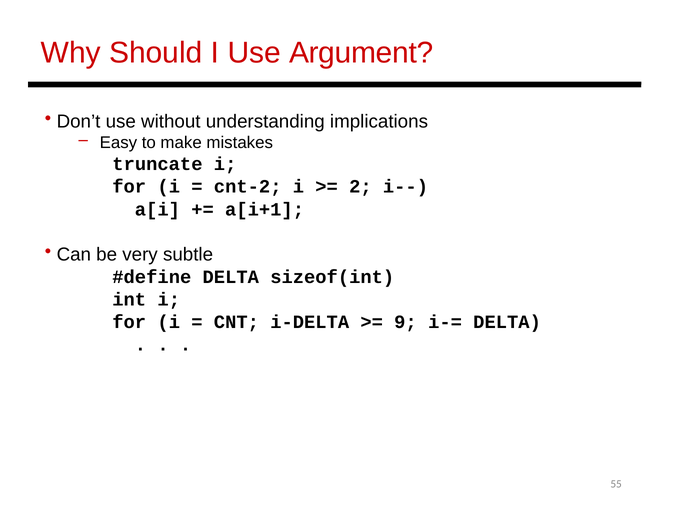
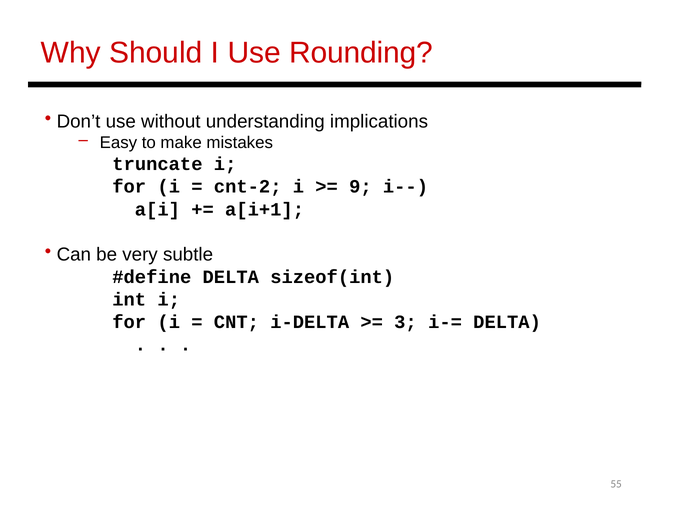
Argument: Argument -> Rounding
2: 2 -> 9
9: 9 -> 3
